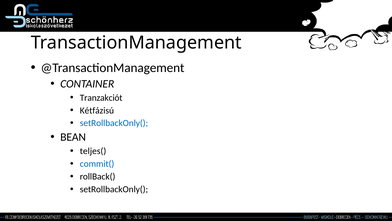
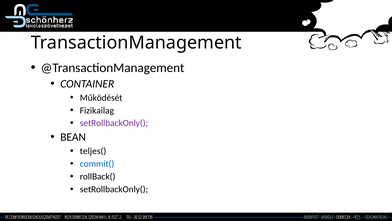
Tranzakciót: Tranzakciót -> Működését
Kétfázisú: Kétfázisú -> Fizikailag
setRollbackOnly( at (114, 123) colour: blue -> purple
